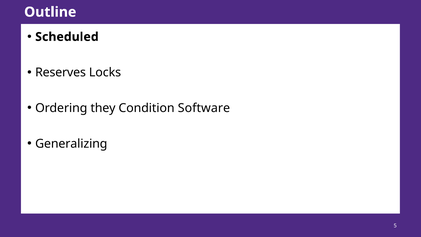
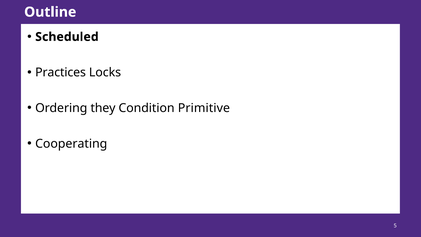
Reserves: Reserves -> Practices
Software: Software -> Primitive
Generalizing: Generalizing -> Cooperating
